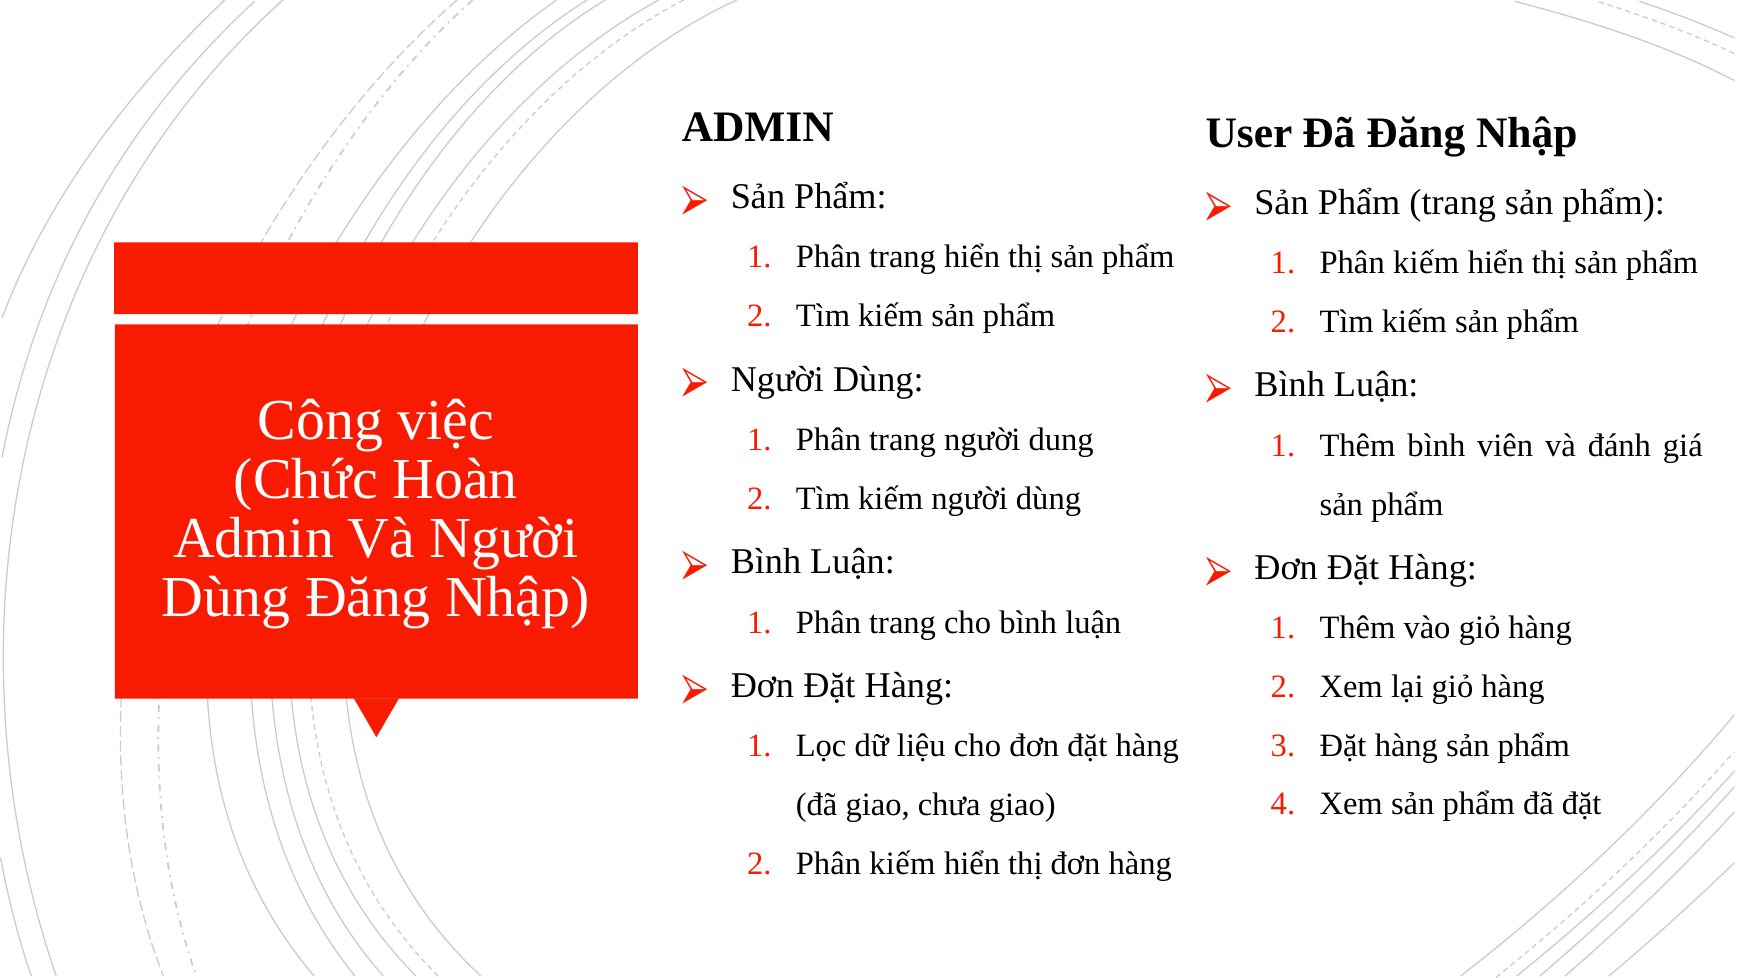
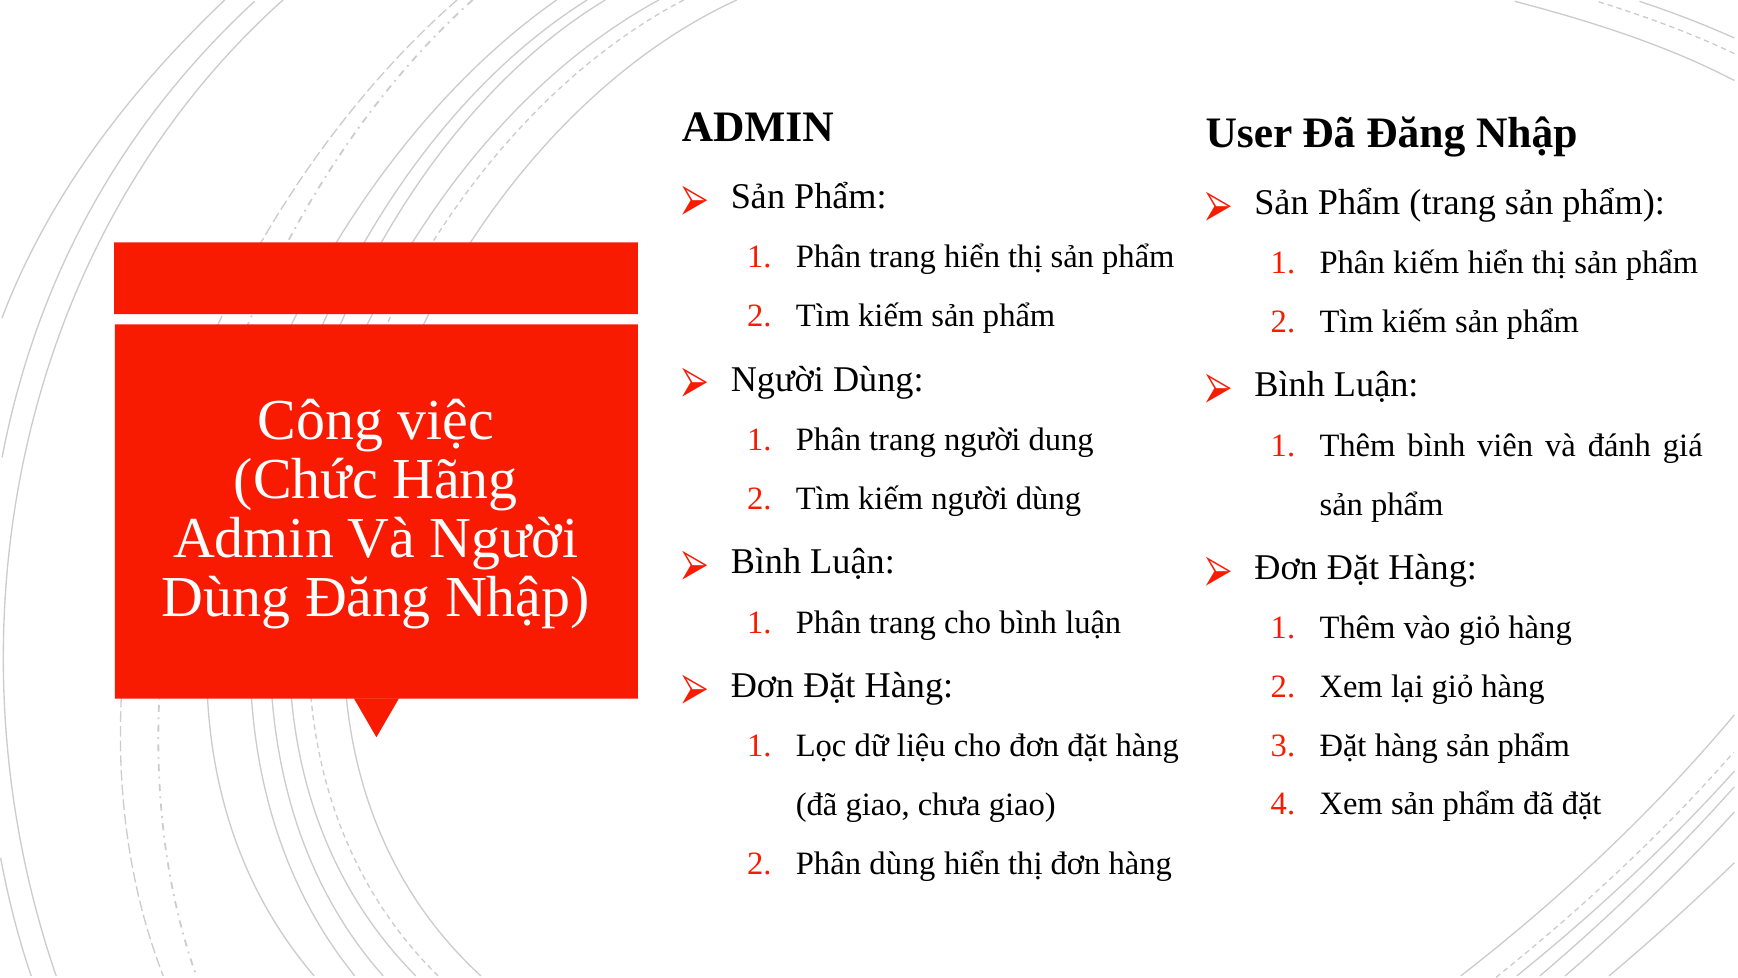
Hoàn: Hoàn -> Hãng
kiếm at (902, 863): kiếm -> dùng
